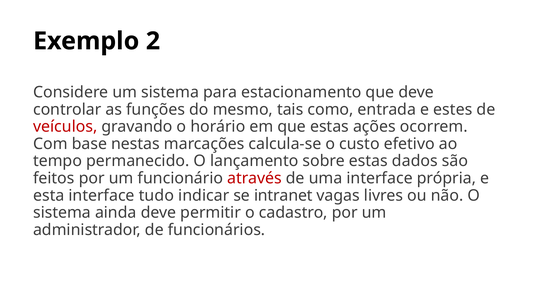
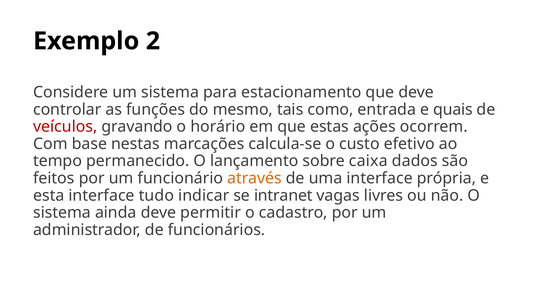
estes: estes -> quais
sobre estas: estas -> caixa
através colour: red -> orange
